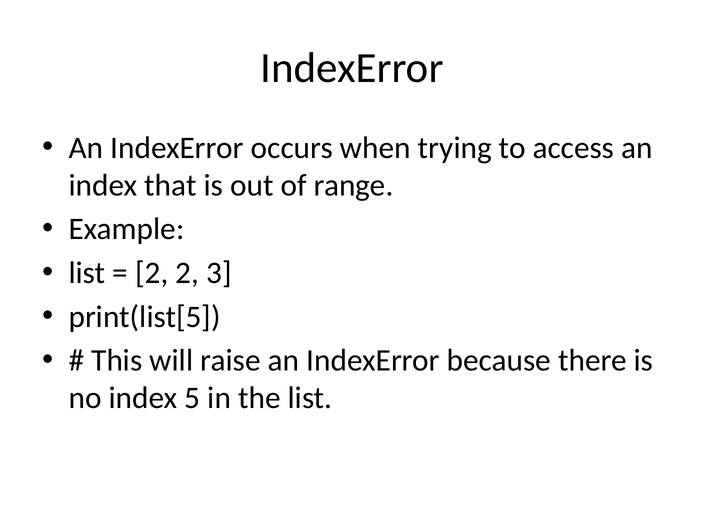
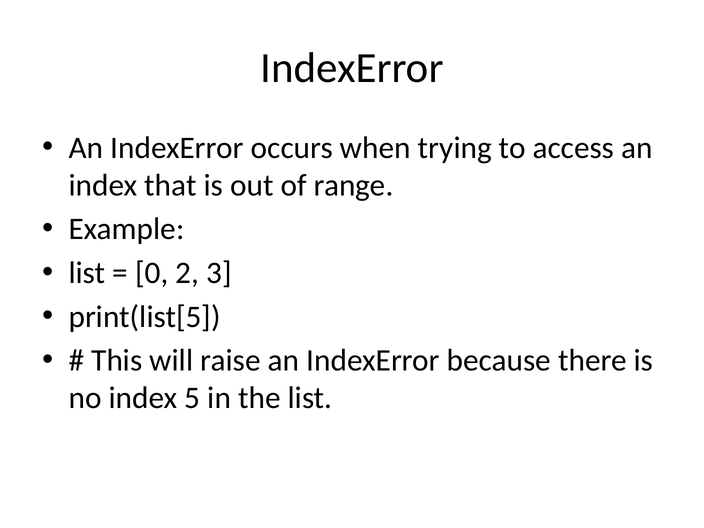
2 at (152, 273): 2 -> 0
